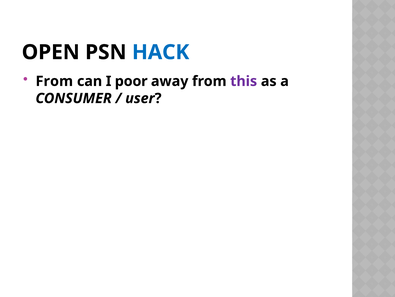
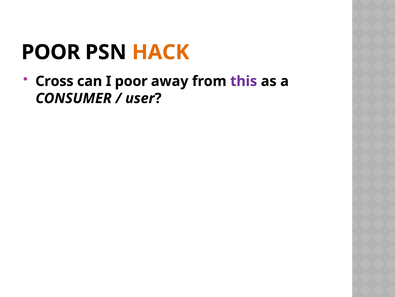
OPEN at (51, 52): OPEN -> POOR
HACK colour: blue -> orange
From at (54, 81): From -> Cross
